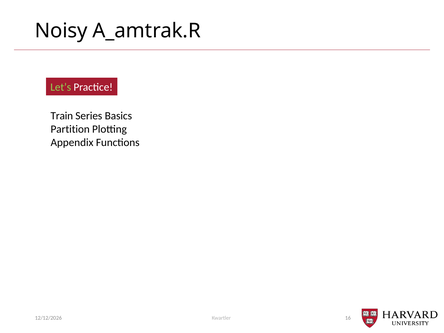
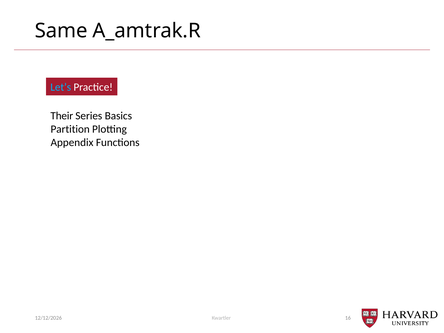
Noisy: Noisy -> Same
Let’s colour: light green -> light blue
Train: Train -> Their
